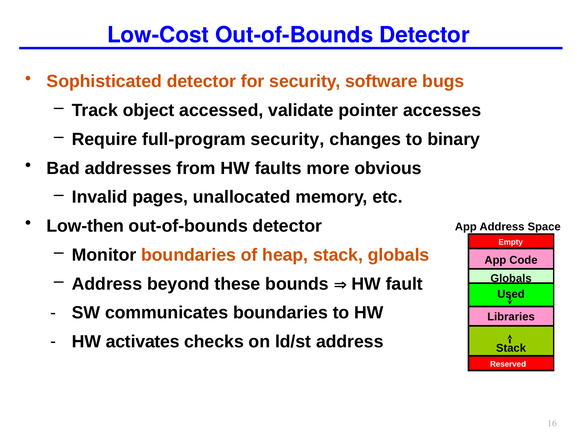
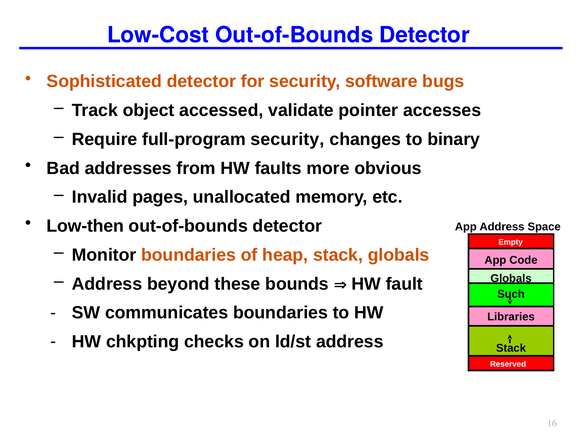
Used: Used -> Such
activates: activates -> chkpting
